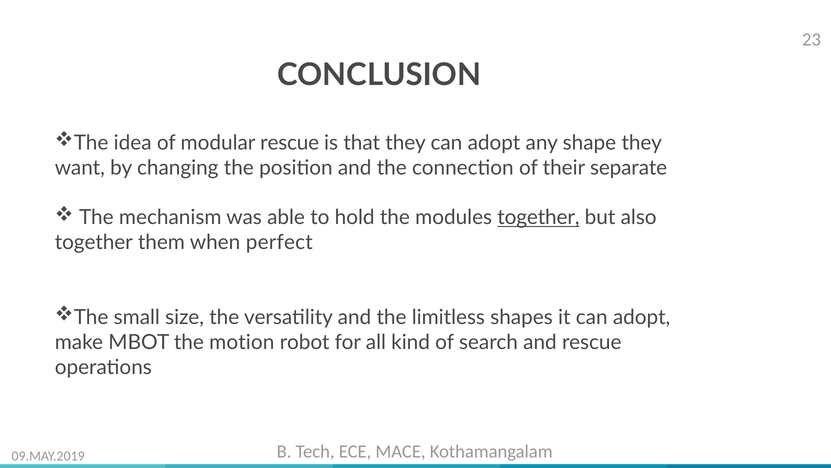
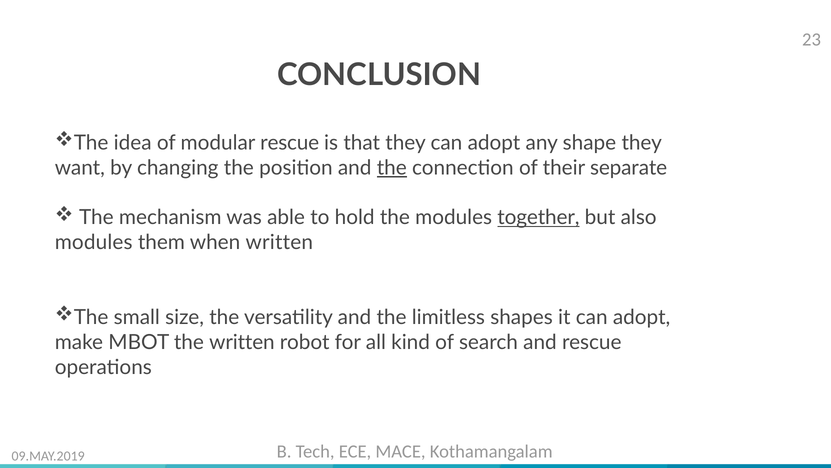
the at (392, 167) underline: none -> present
together at (94, 242): together -> modules
when perfect: perfect -> written
the motion: motion -> written
